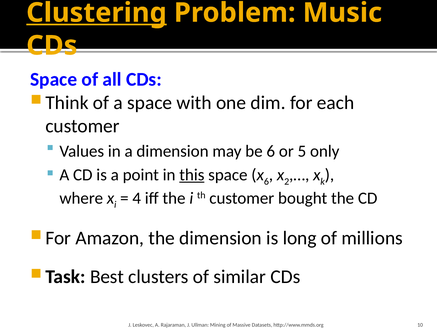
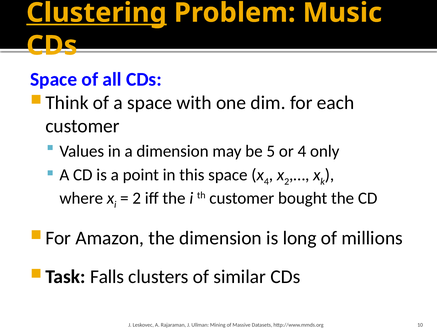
be 6: 6 -> 5
or 5: 5 -> 4
this underline: present -> none
6 at (266, 181): 6 -> 4
4 at (137, 198): 4 -> 2
Best: Best -> Falls
